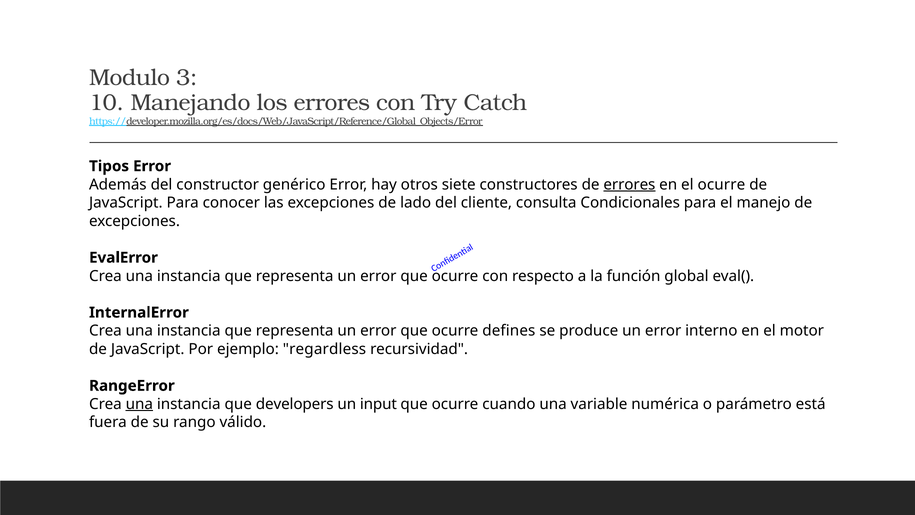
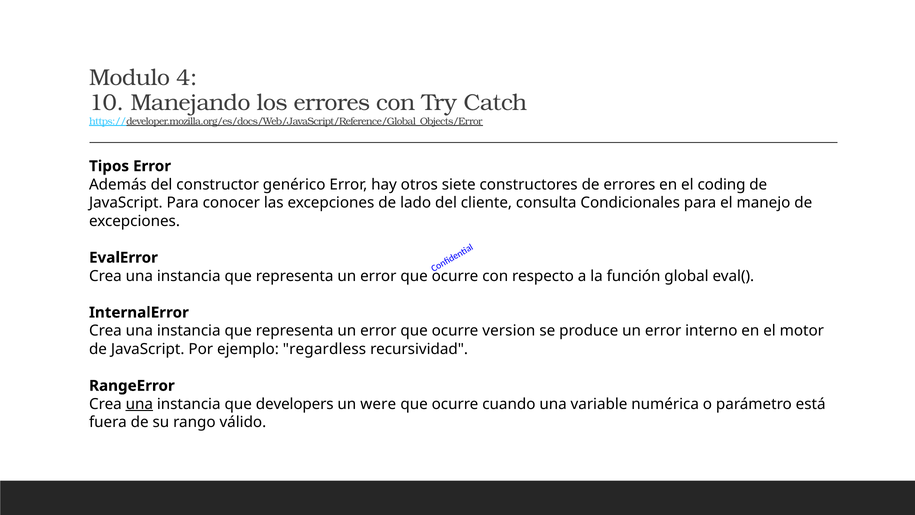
3: 3 -> 4
errores at (629, 184) underline: present -> none
el ocurre: ocurre -> coding
defines: defines -> version
input: input -> were
